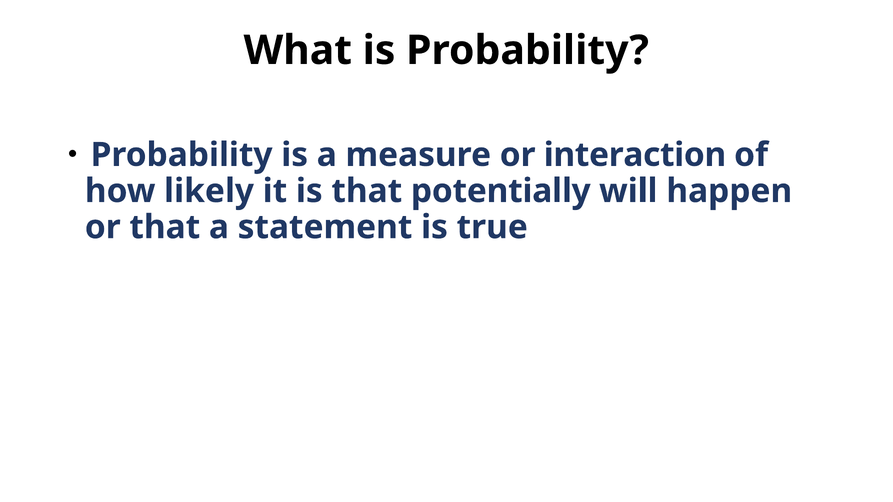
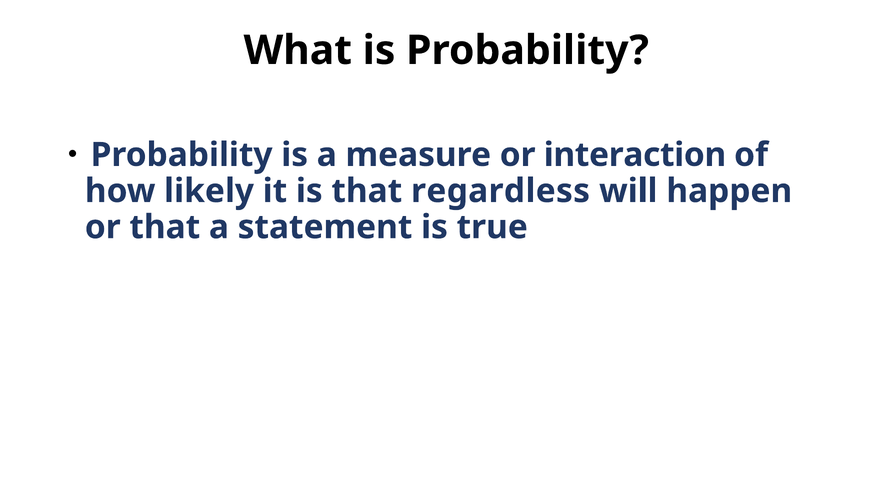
potentially: potentially -> regardless
